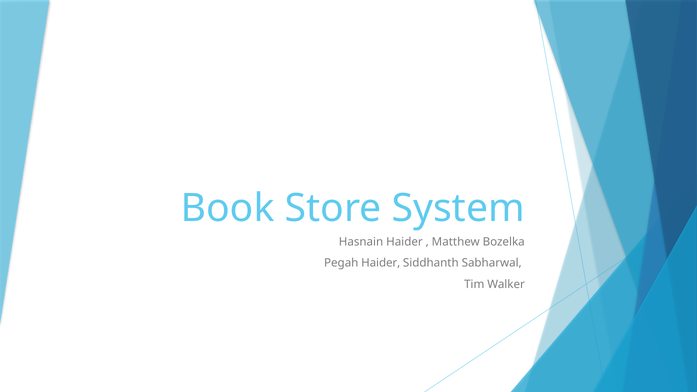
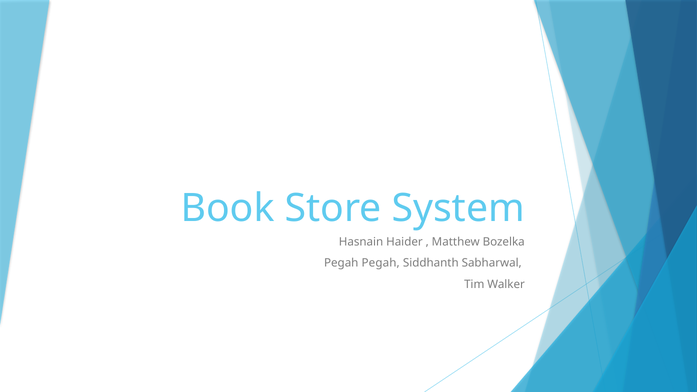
Pegah Haider: Haider -> Pegah
